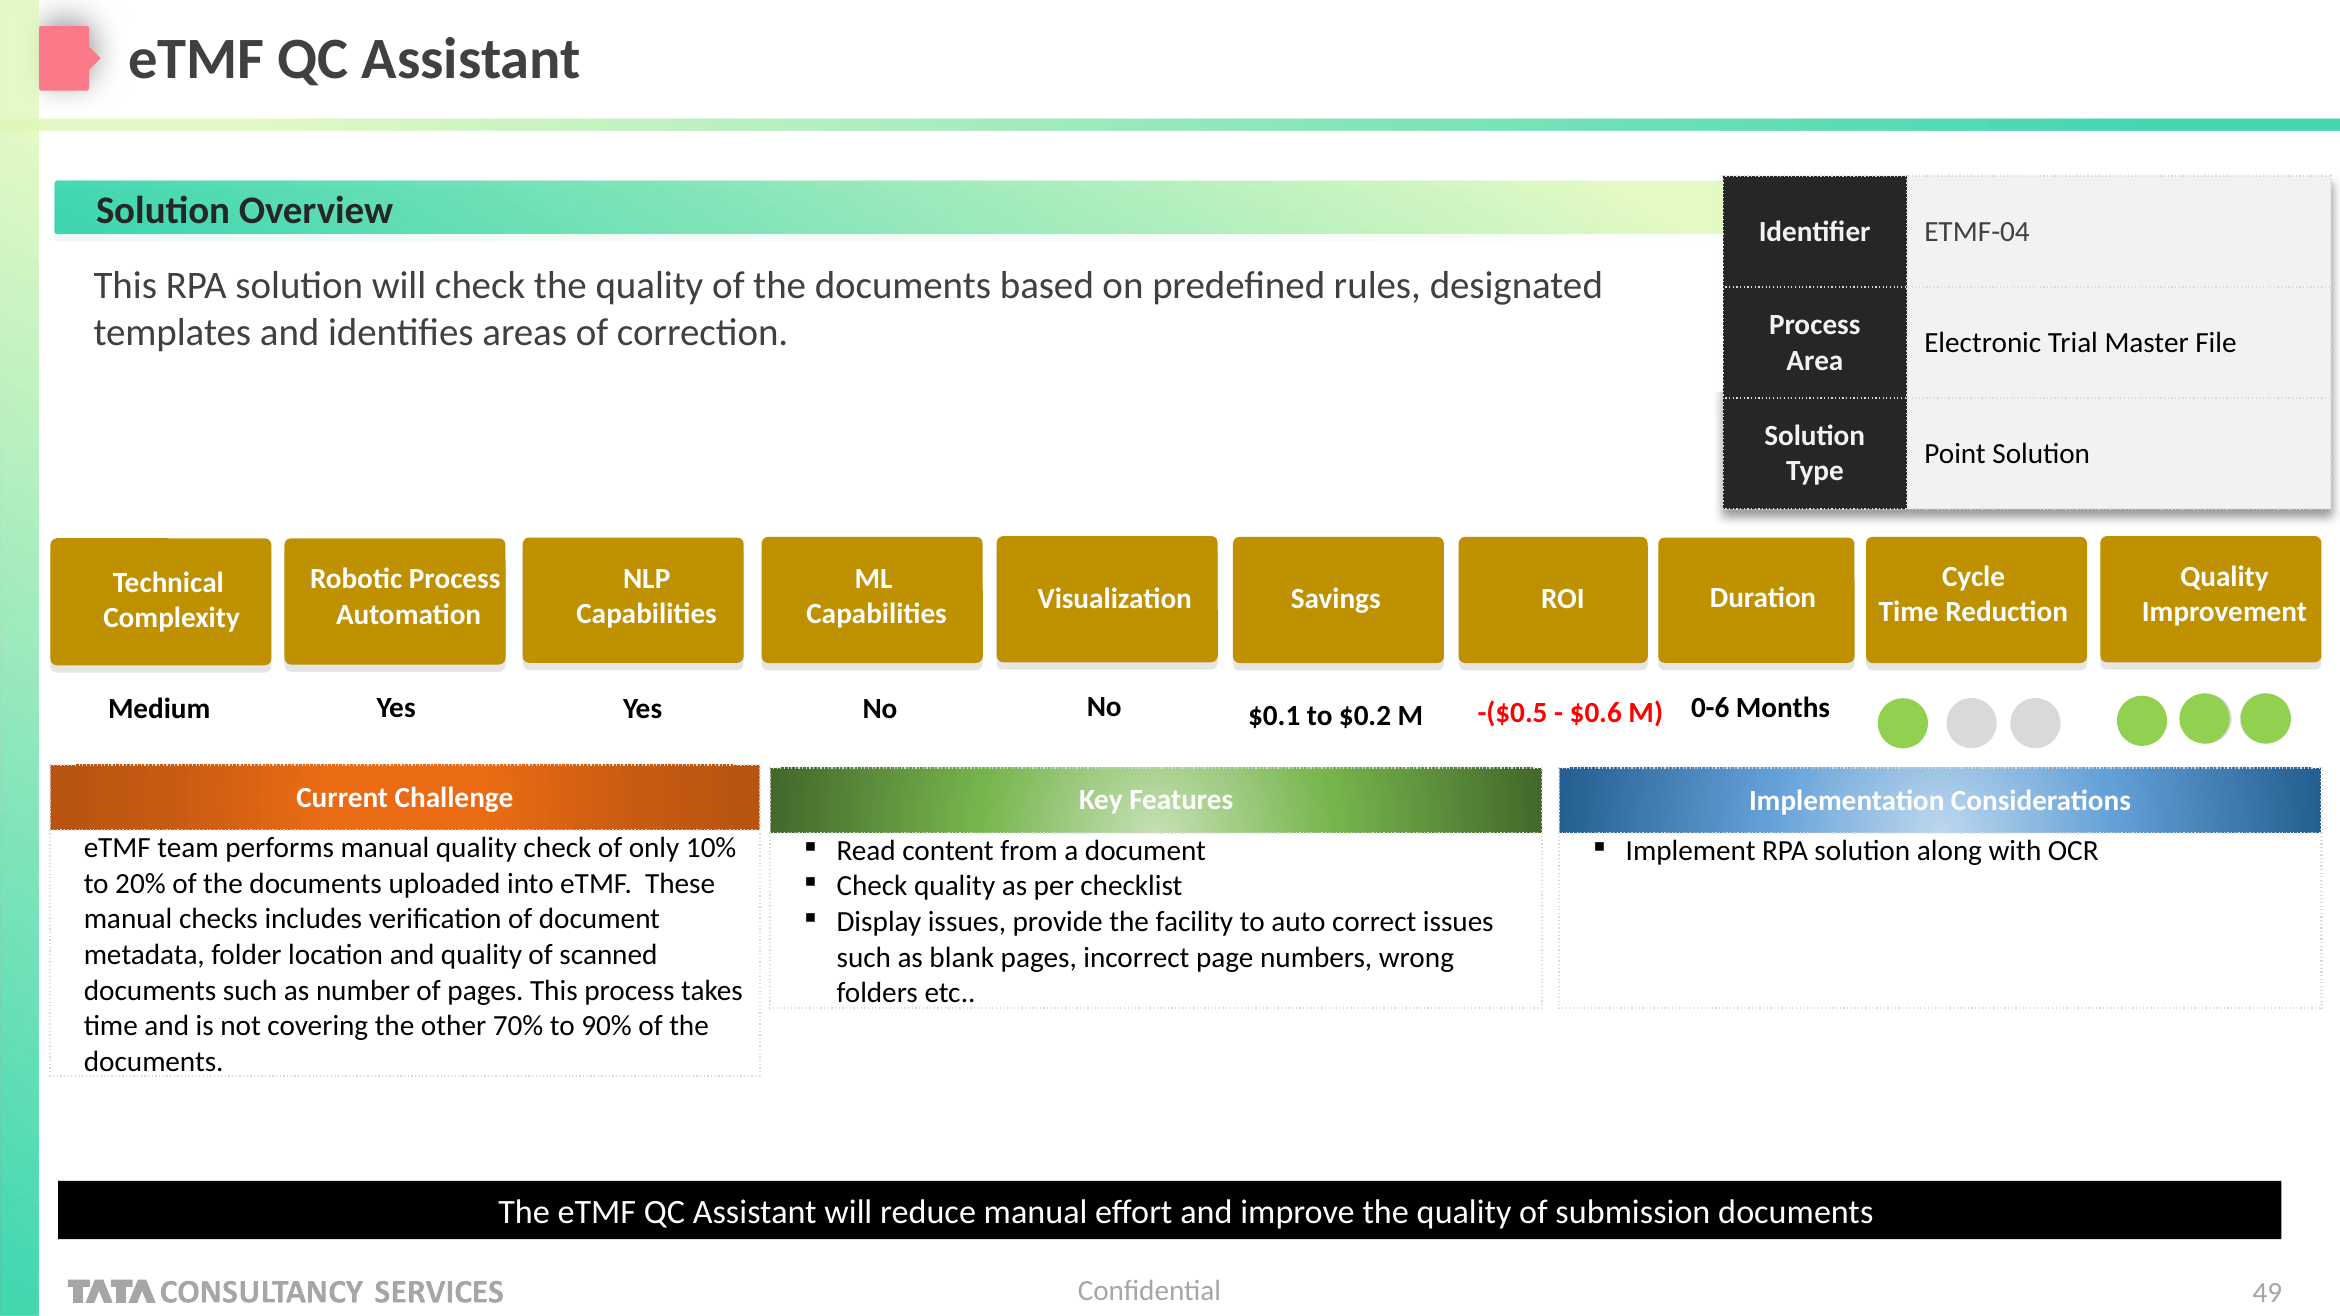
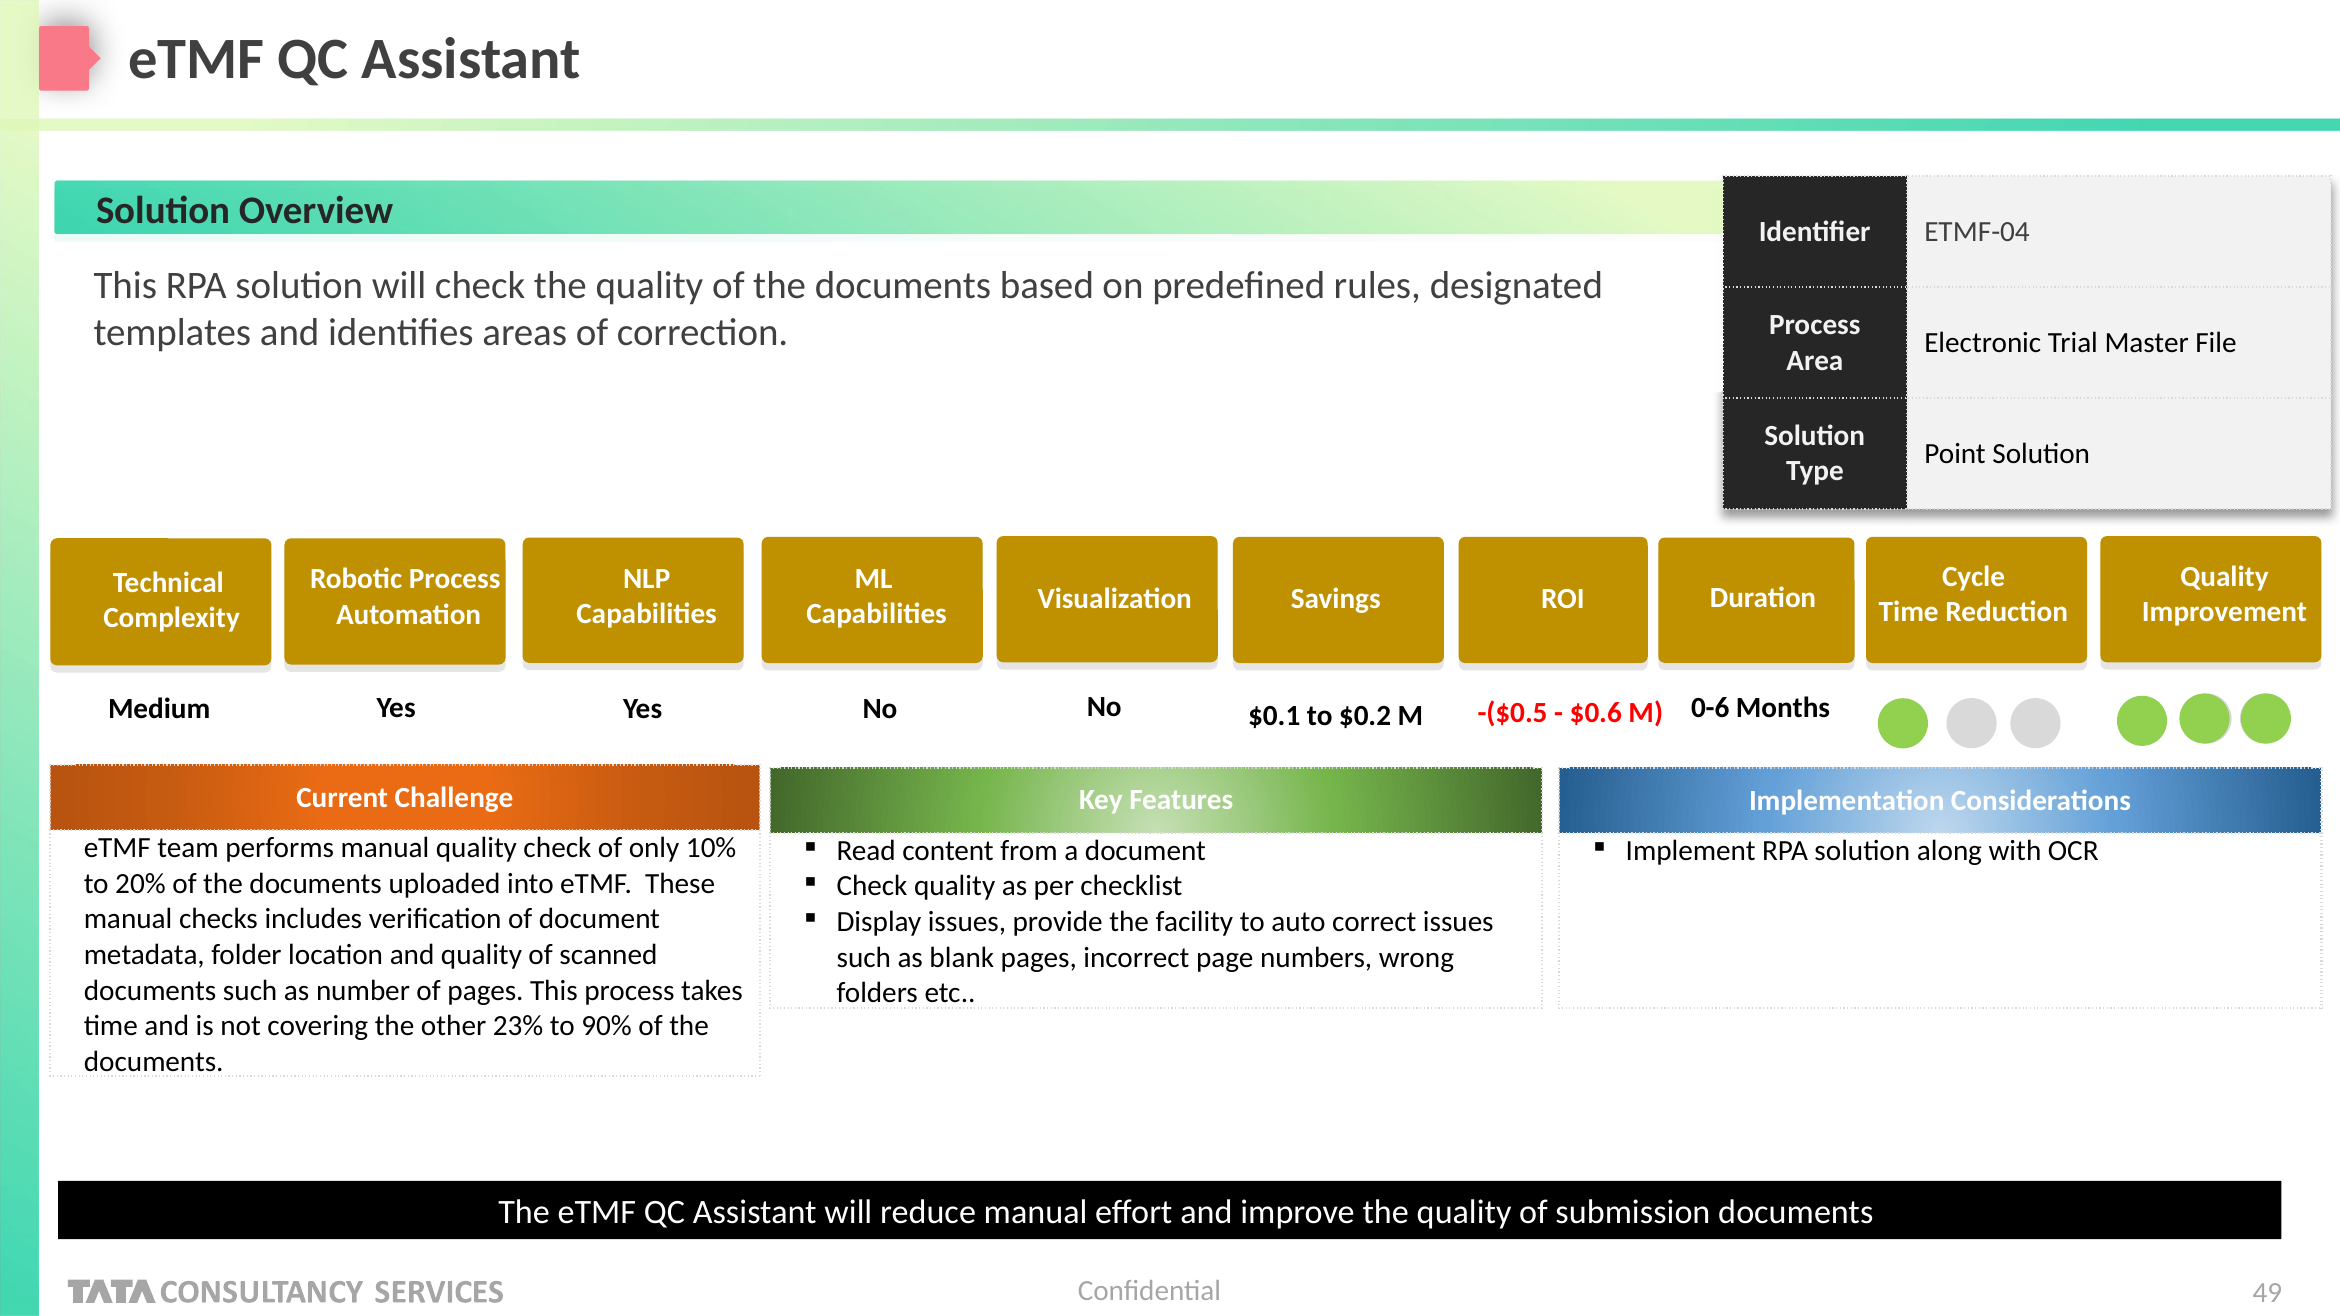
70%: 70% -> 23%
